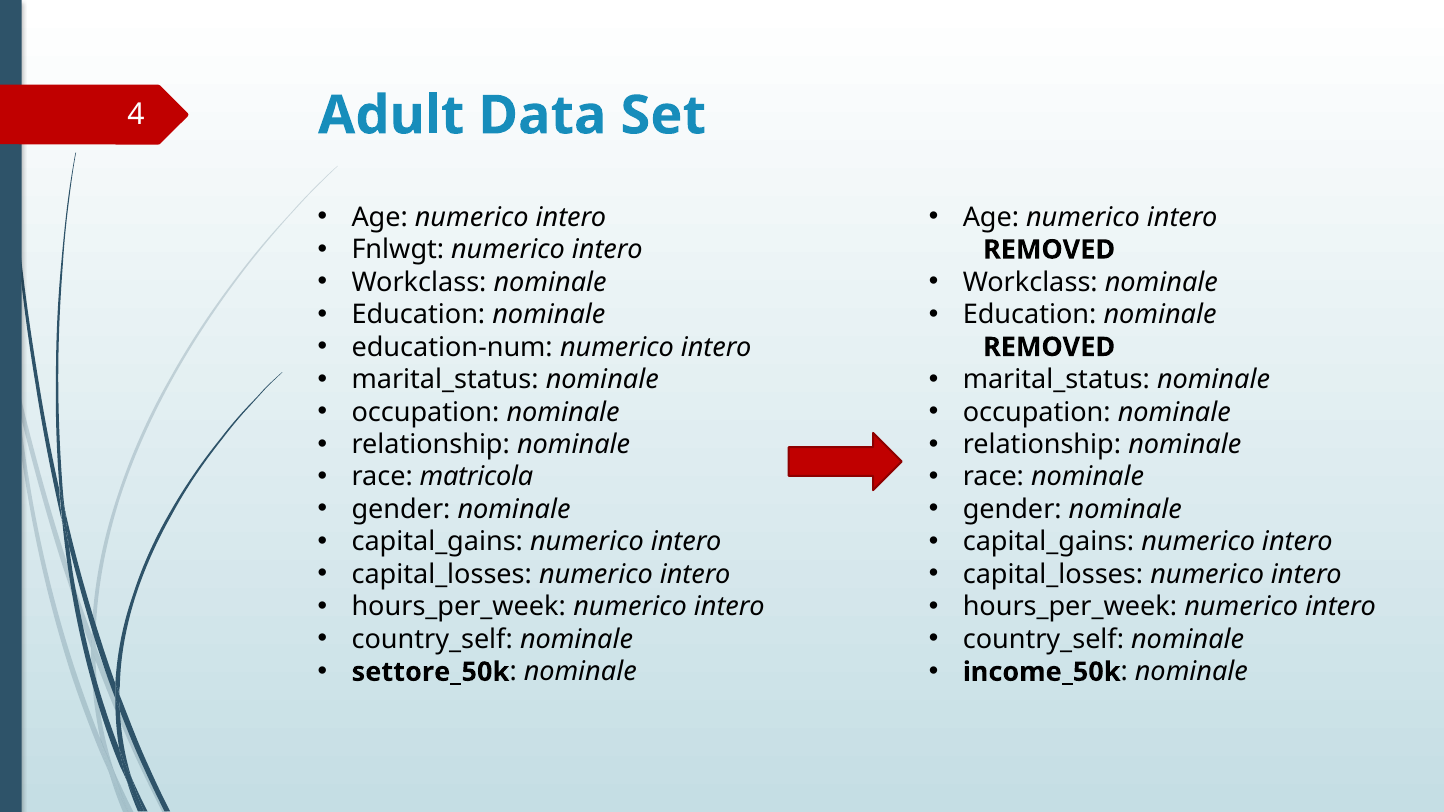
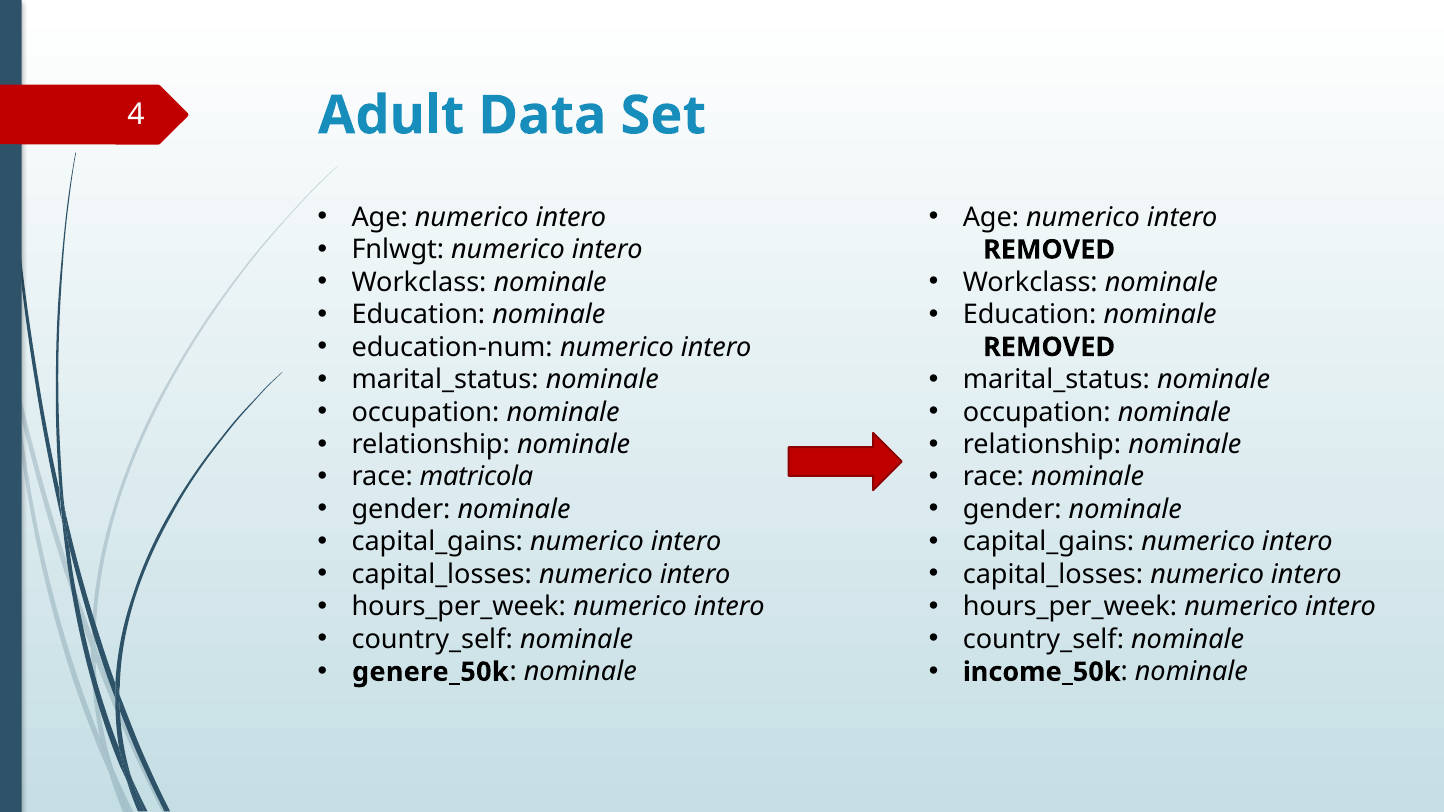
settore_50k: settore_50k -> genere_50k
